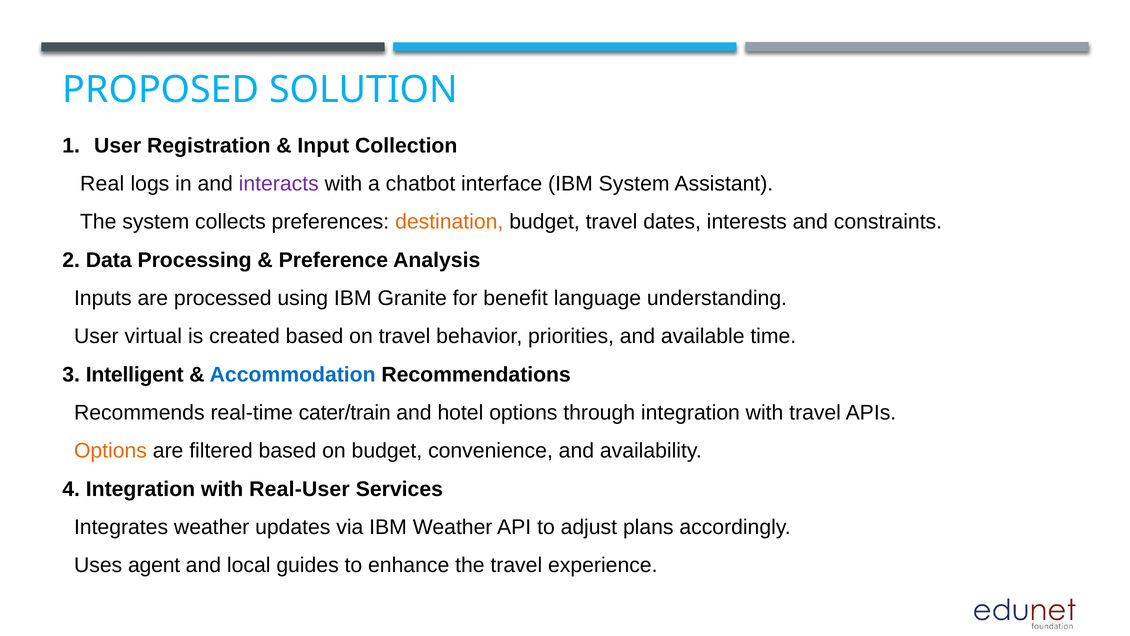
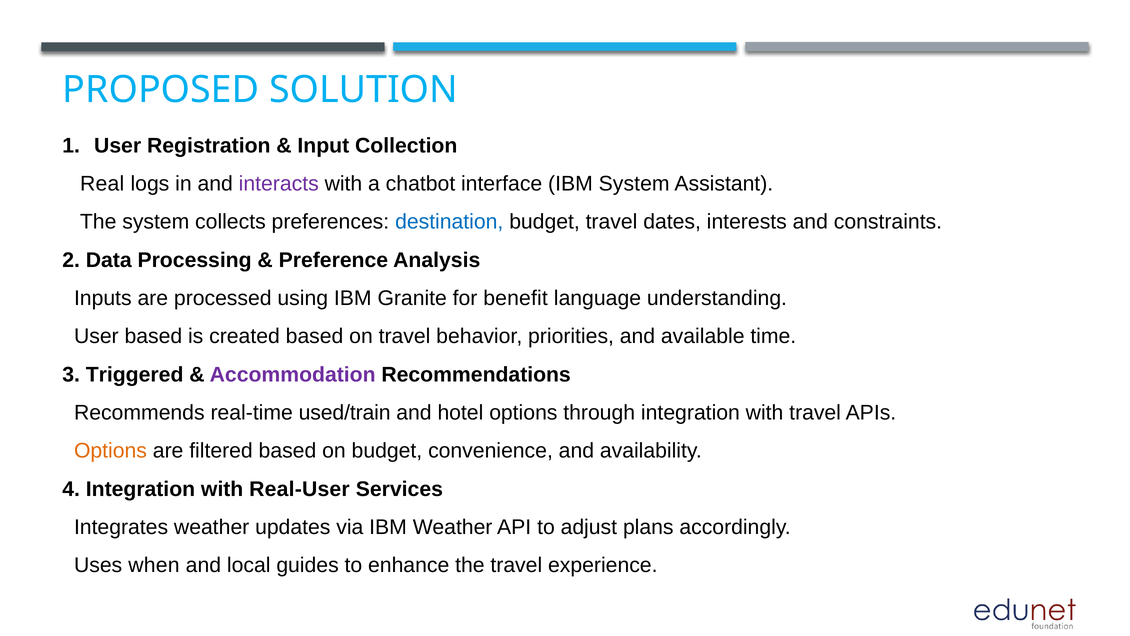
destination colour: orange -> blue
User virtual: virtual -> based
Intelligent: Intelligent -> Triggered
Accommodation colour: blue -> purple
cater/train: cater/train -> used/train
agent: agent -> when
